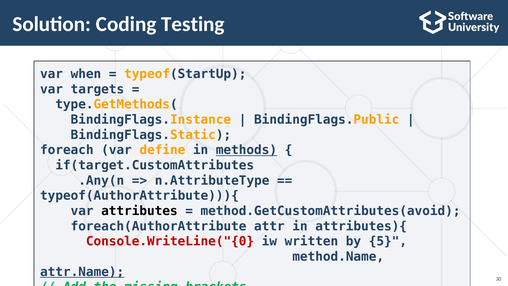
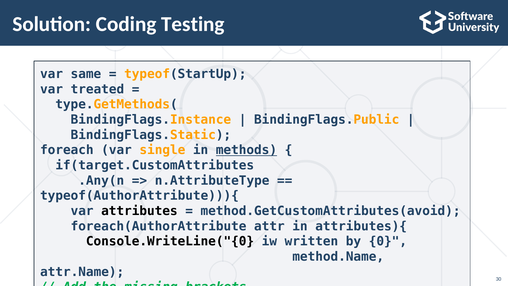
when: when -> same
targets: targets -> treated
define: define -> single
Console.WriteLine("{0 colour: red -> black
5: 5 -> 0
attr.Name underline: present -> none
